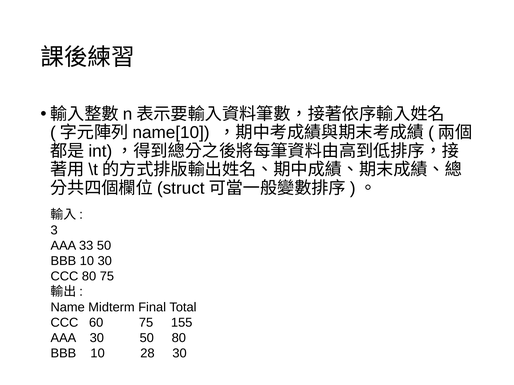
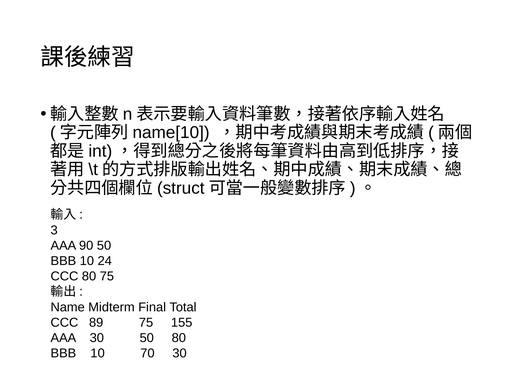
33: 33 -> 90
10 30: 30 -> 24
60: 60 -> 89
28: 28 -> 70
